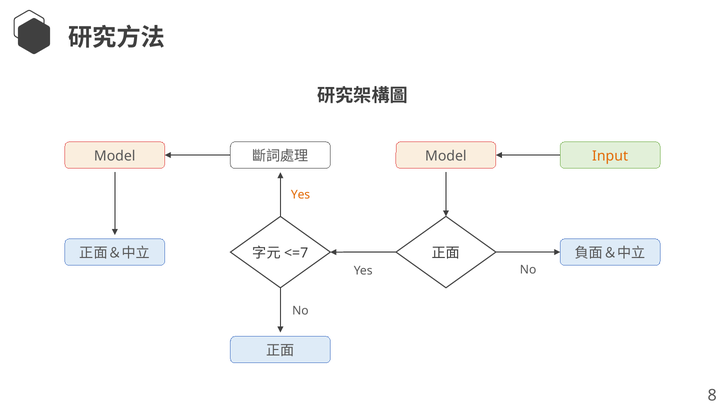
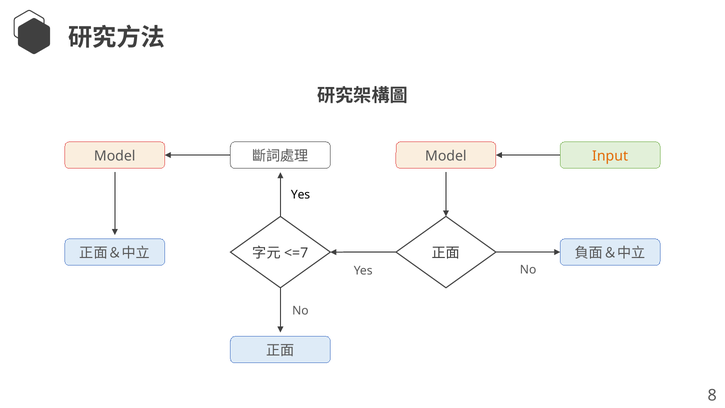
Yes at (301, 195) colour: orange -> black
